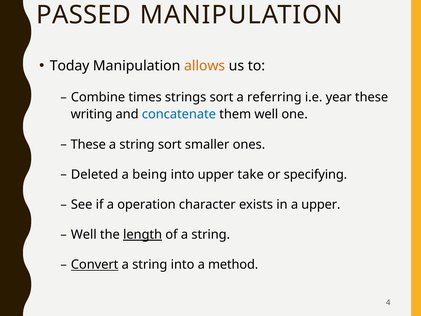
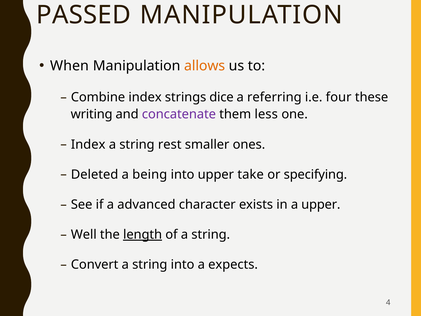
Today: Today -> When
Combine times: times -> index
strings sort: sort -> dice
year: year -> four
concatenate colour: blue -> purple
them well: well -> less
These at (88, 144): These -> Index
string sort: sort -> rest
operation: operation -> advanced
Convert underline: present -> none
method: method -> expects
